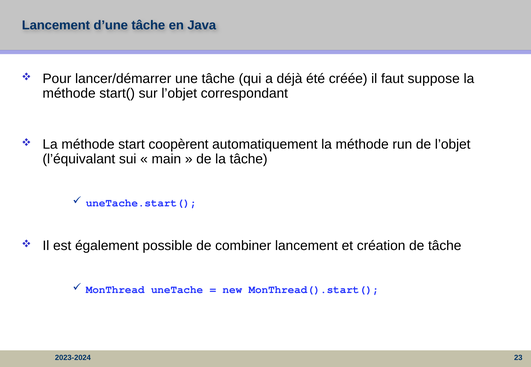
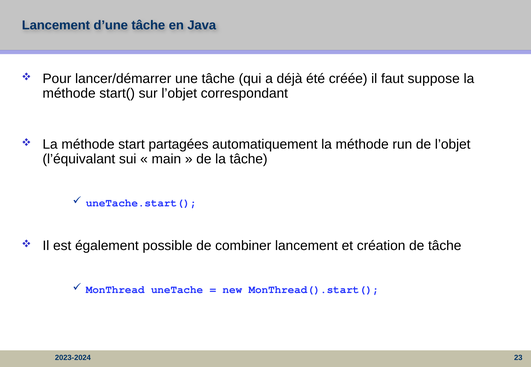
coopèrent: coopèrent -> partagées
